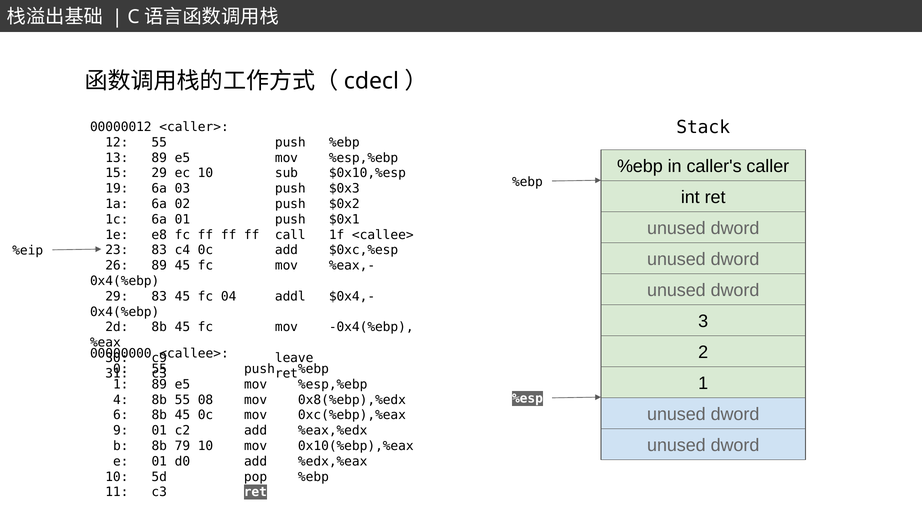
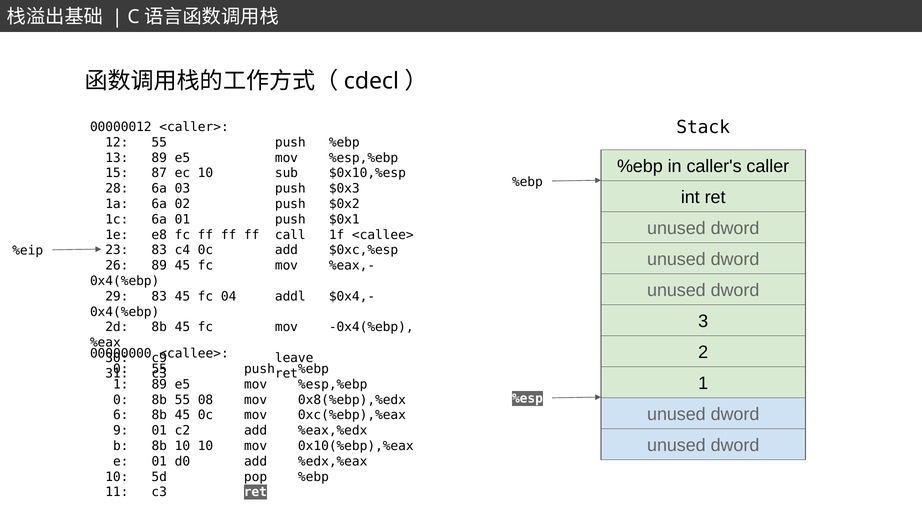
15 29: 29 -> 87
19: 19 -> 28
4 at (121, 400): 4 -> 0
8b 79: 79 -> 10
